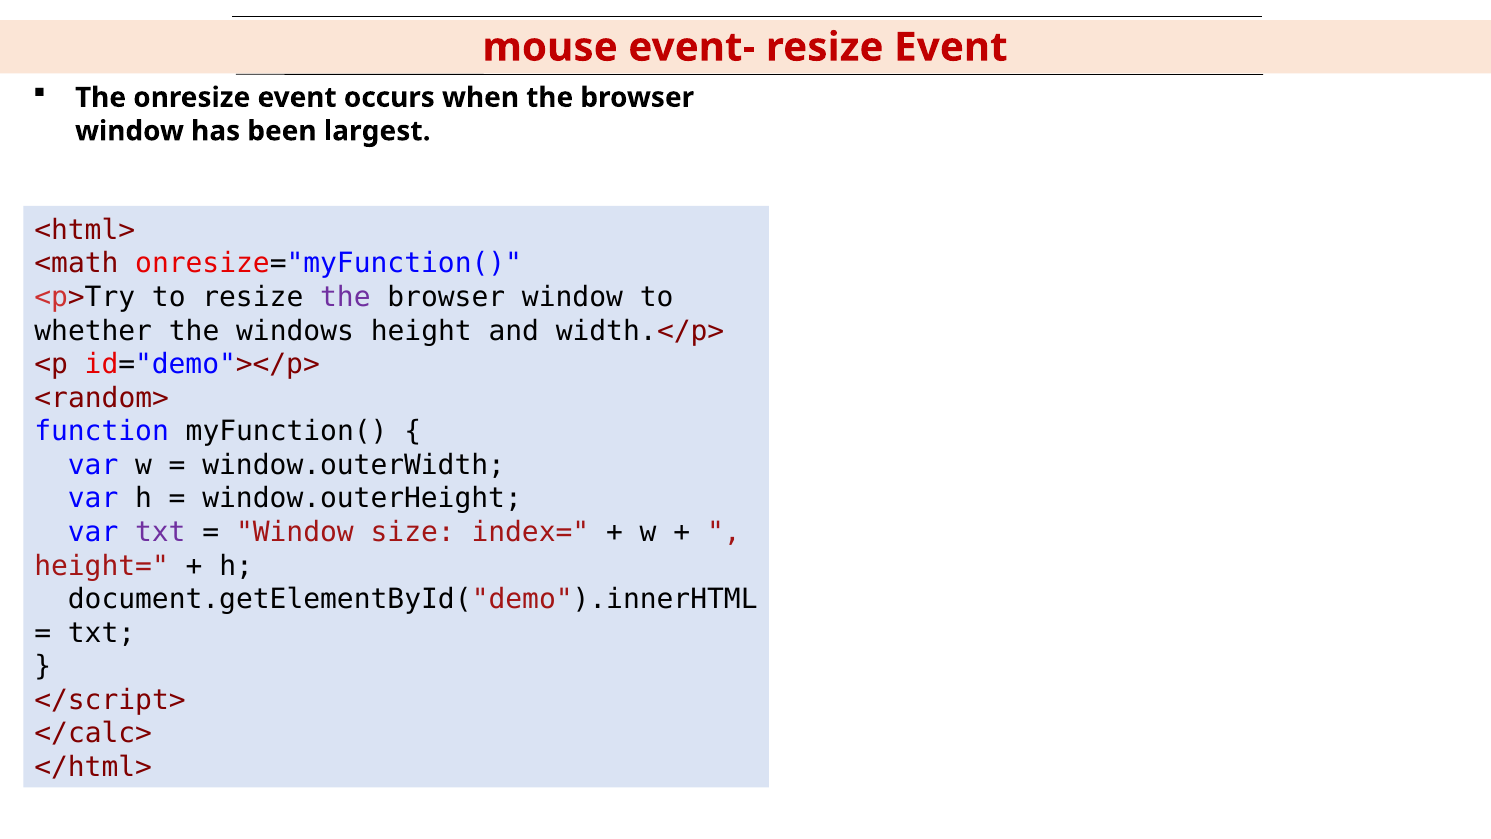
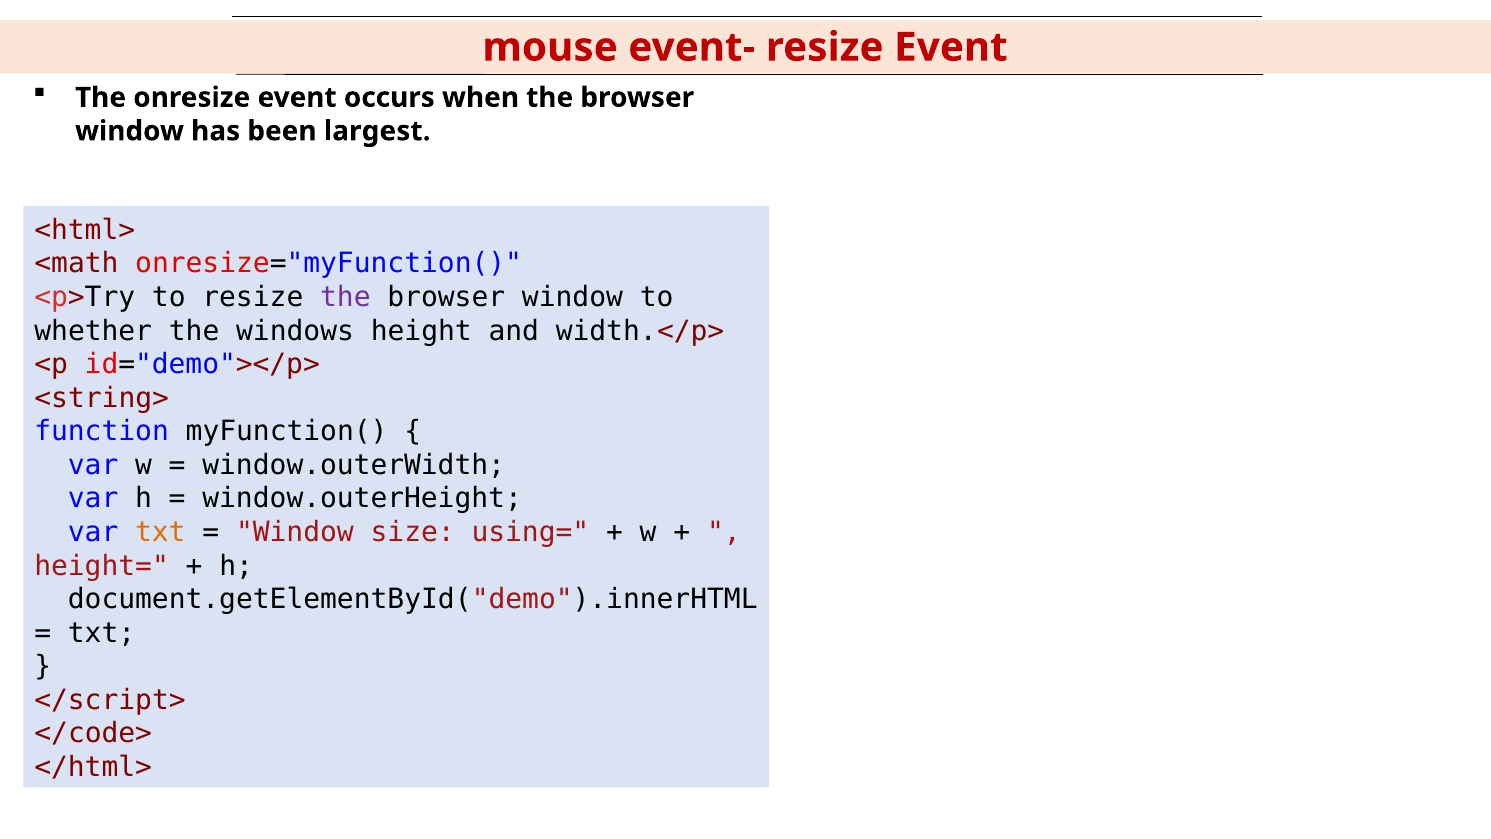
<random>: <random> -> <string>
txt at (160, 532) colour: purple -> orange
index=: index= -> using=
</calc>: </calc> -> </code>
